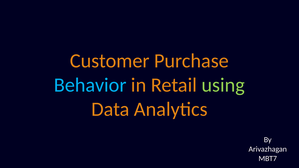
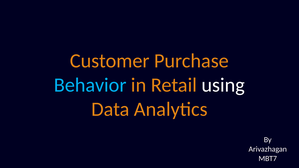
using colour: light green -> white
